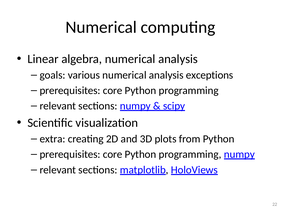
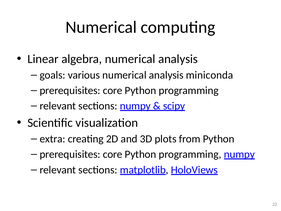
exceptions: exceptions -> miniconda
